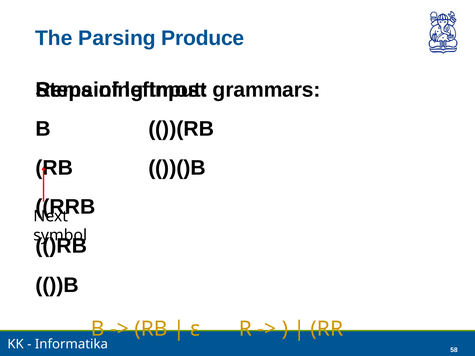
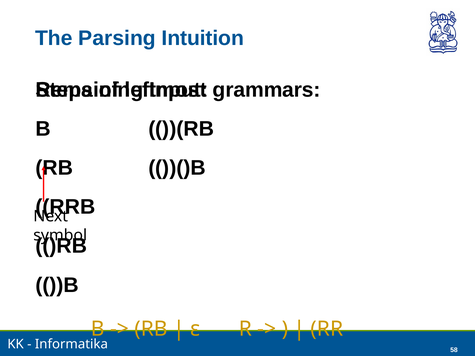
Produce: Produce -> Intuition
